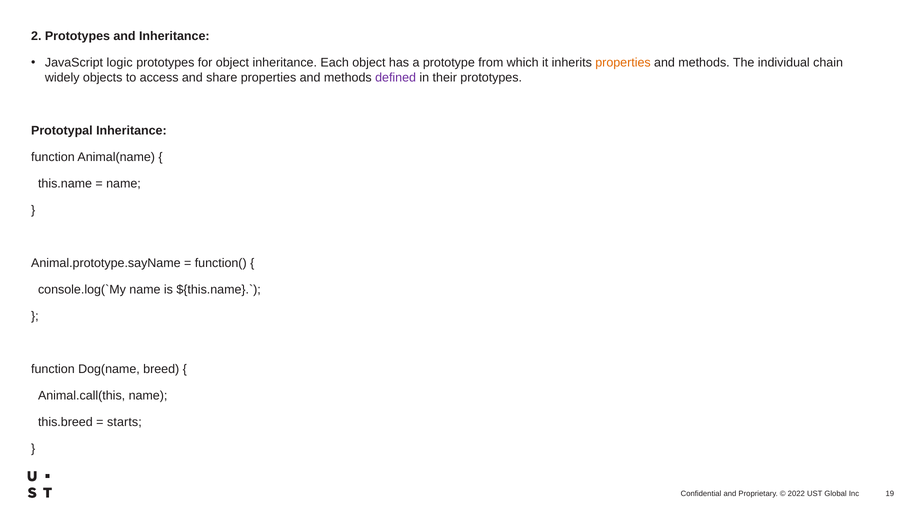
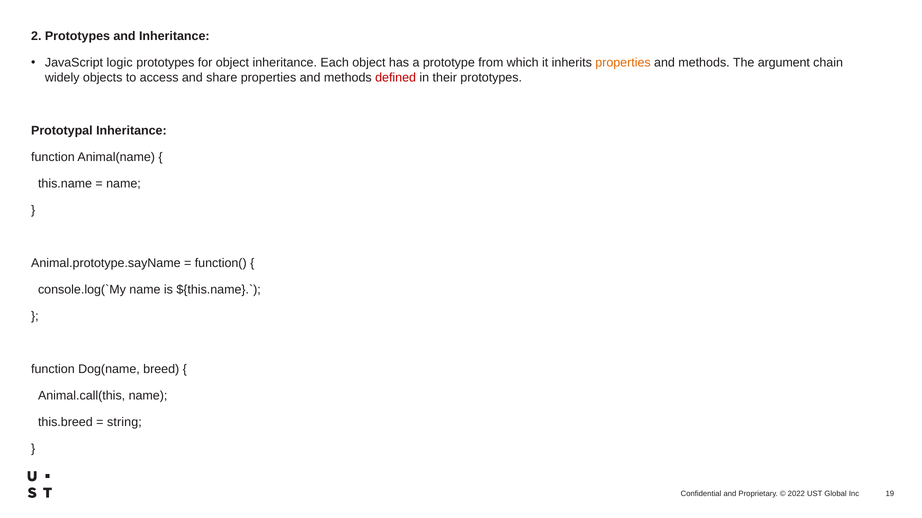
individual: individual -> argument
defined colour: purple -> red
starts: starts -> string
